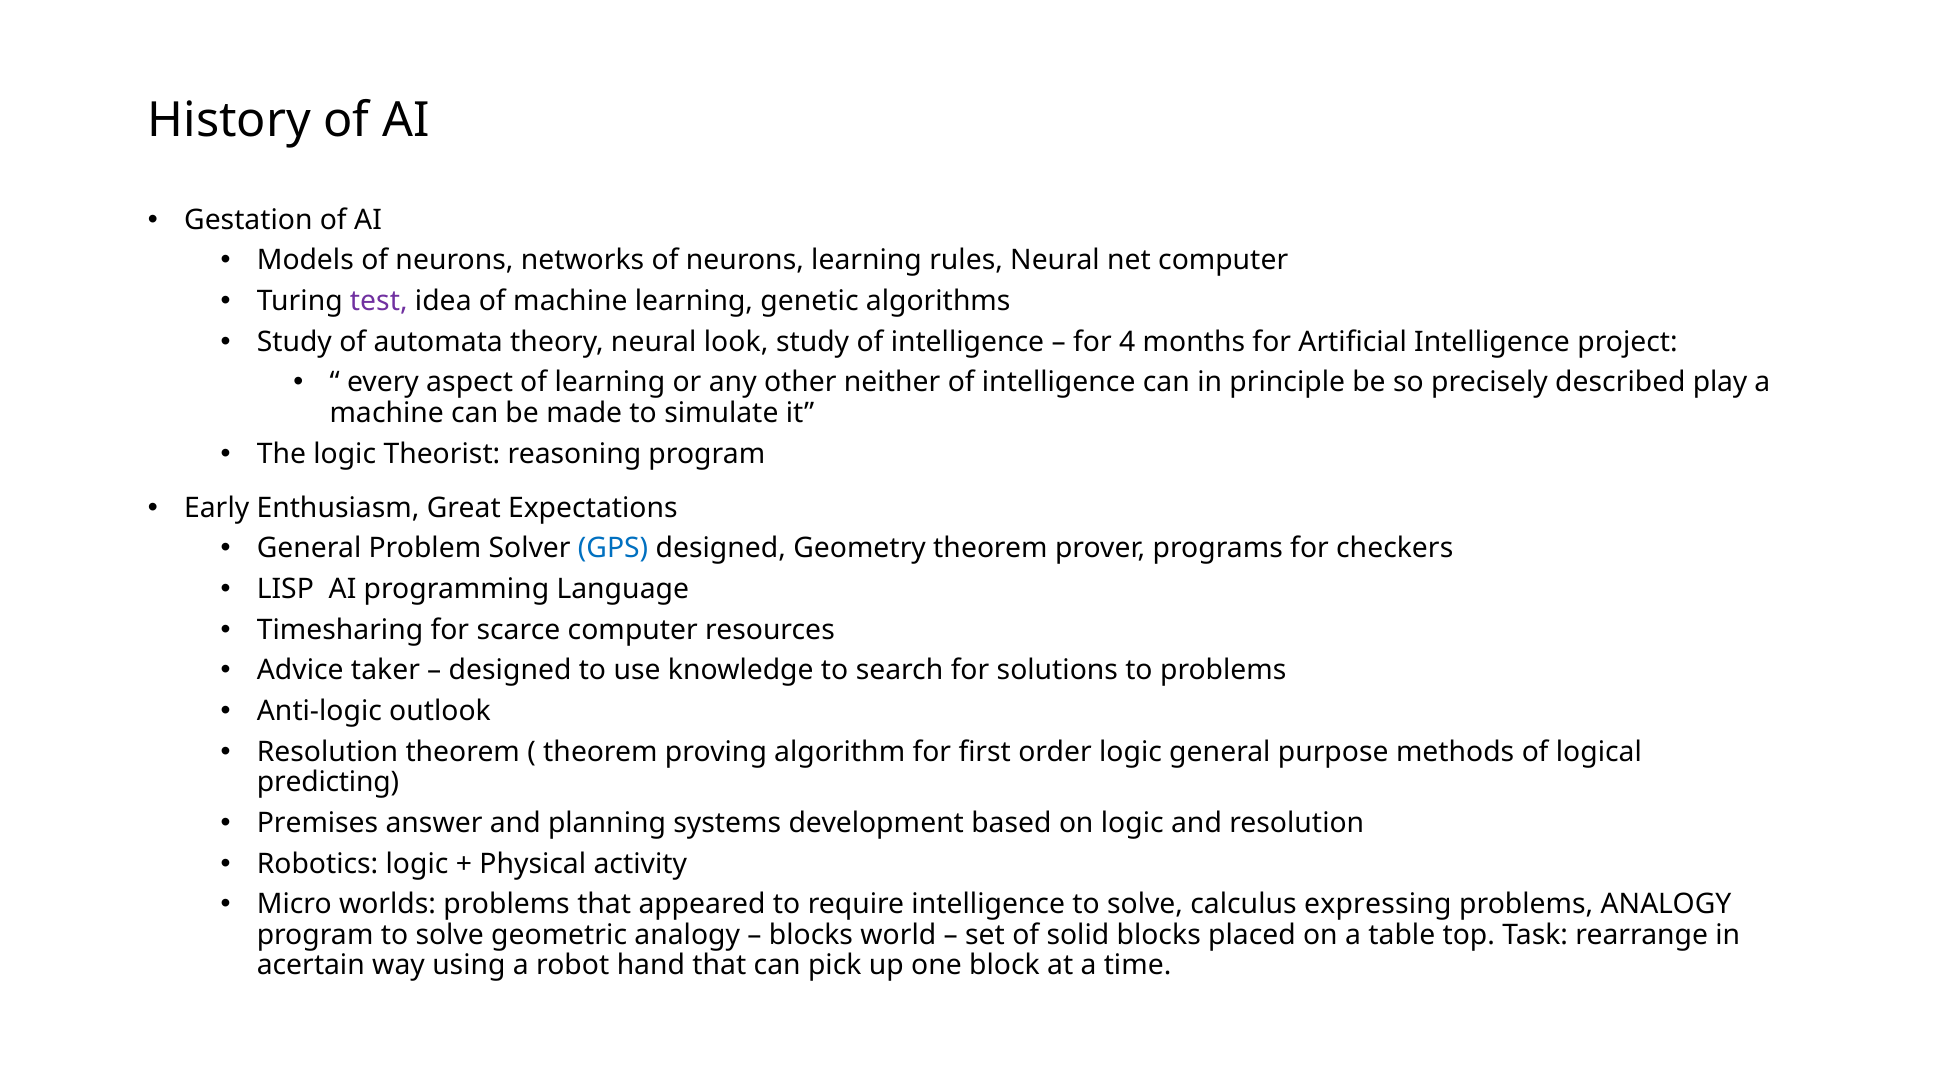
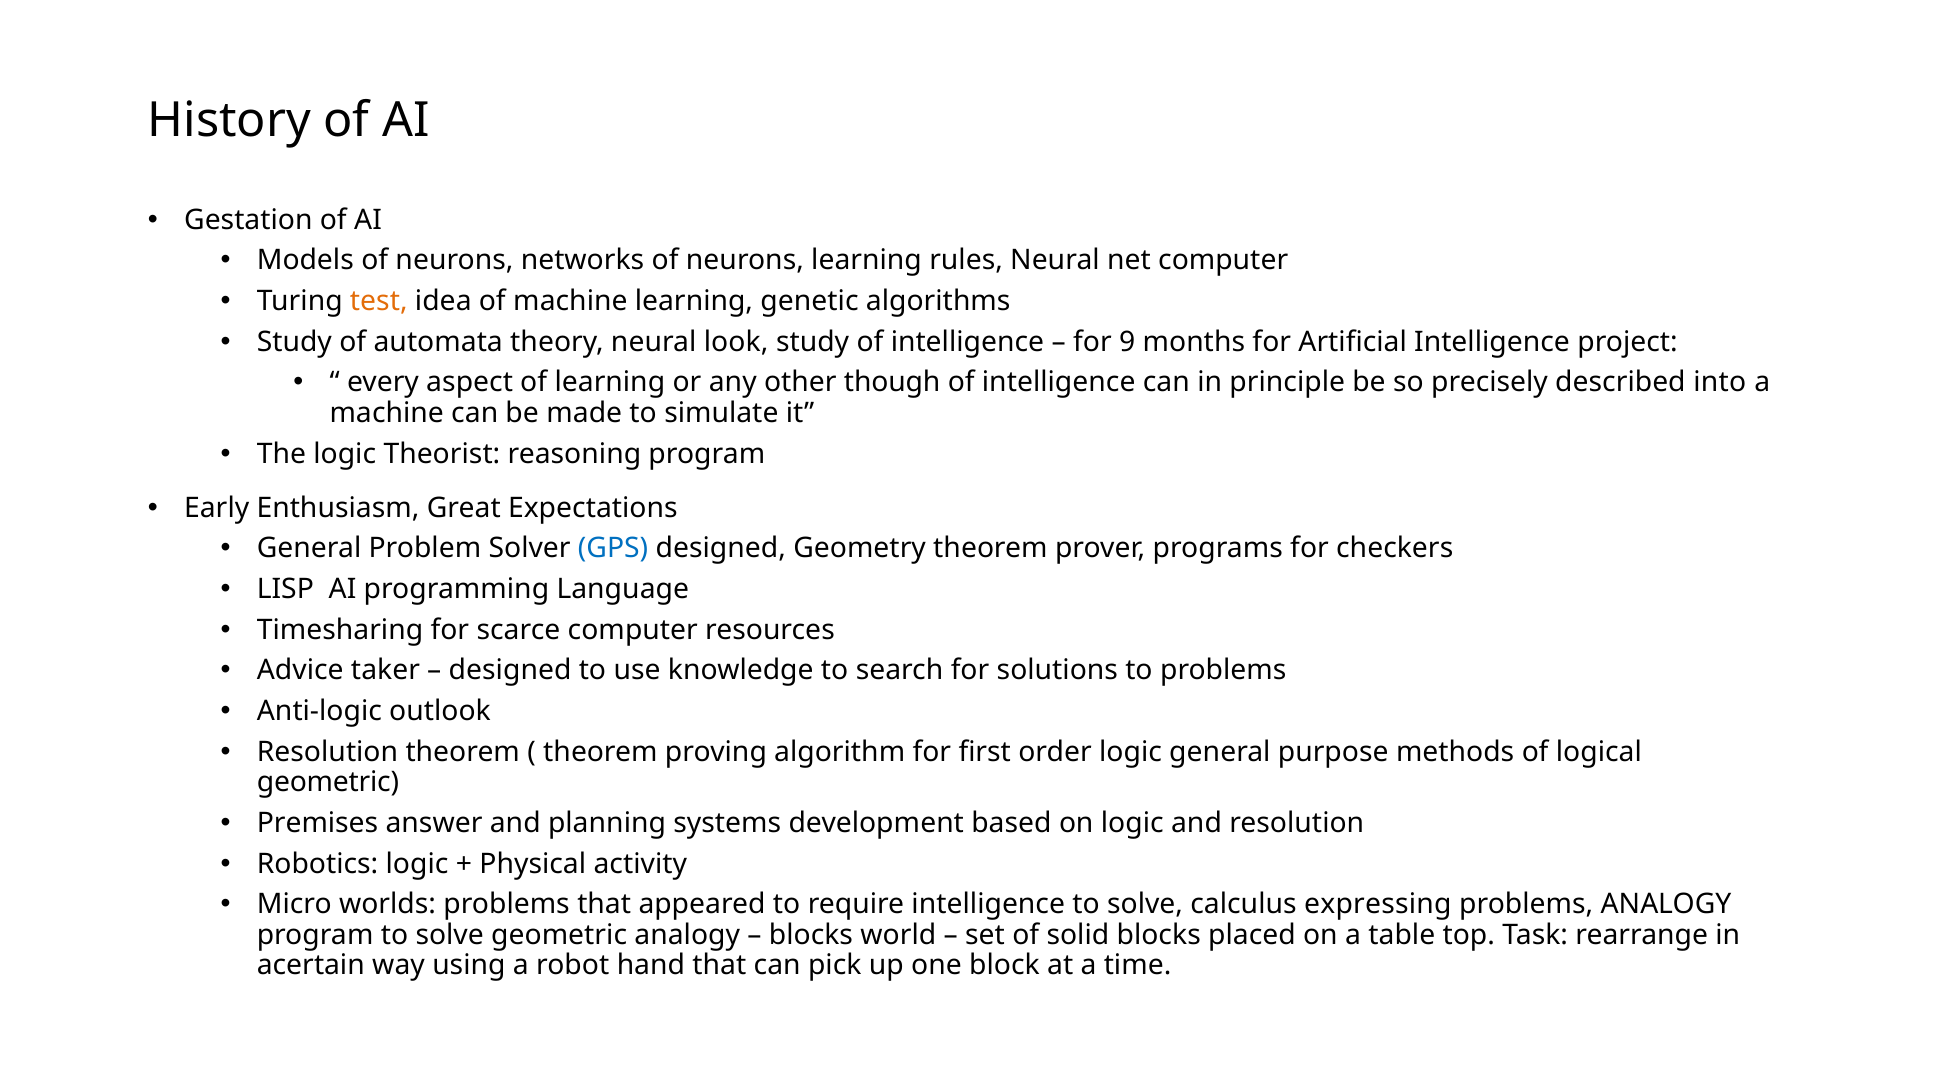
test colour: purple -> orange
4: 4 -> 9
neither: neither -> though
play: play -> into
predicting at (328, 782): predicting -> geometric
